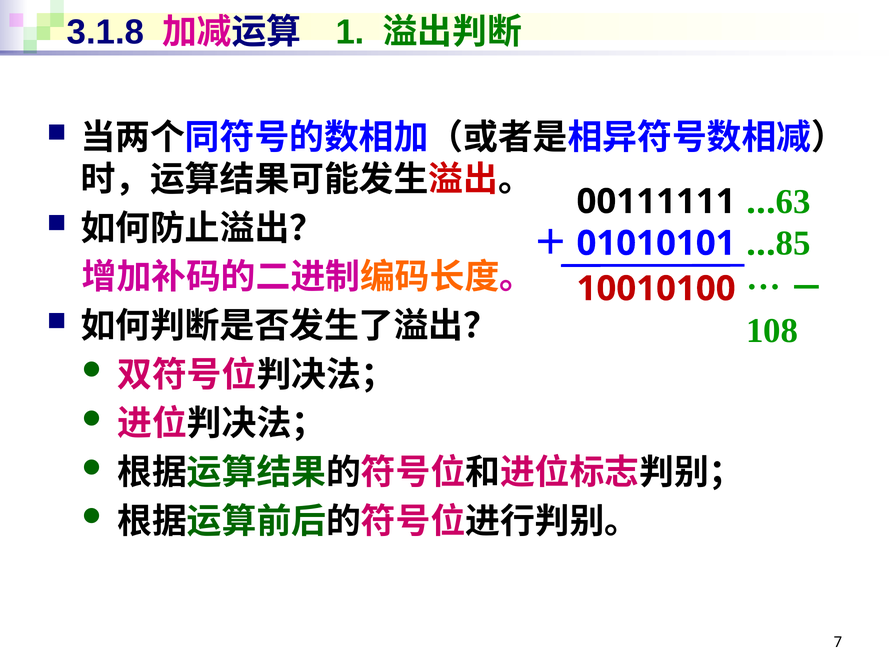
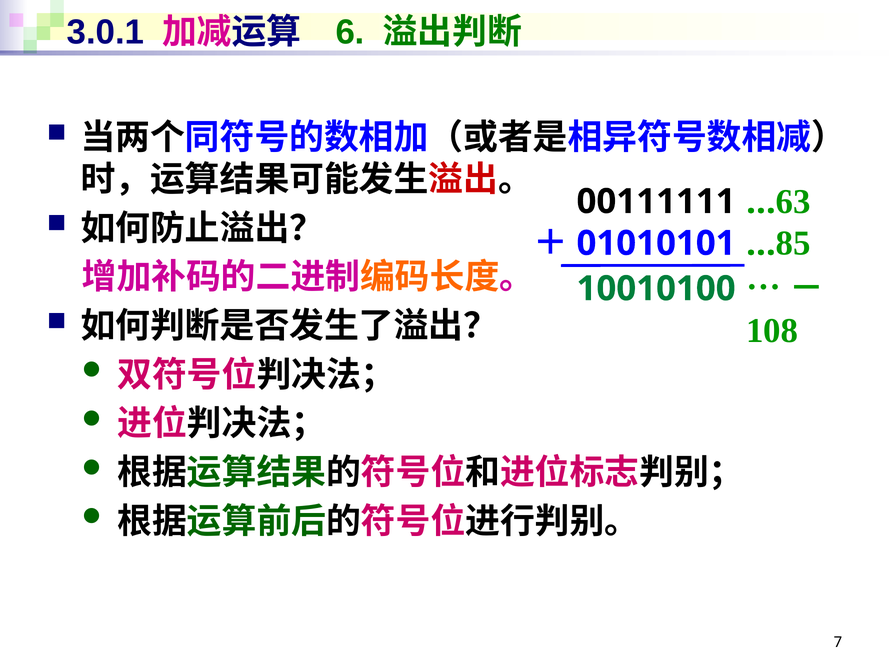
3.1.8: 3.1.8 -> 3.0.1
1: 1 -> 6
10010100 colour: red -> green
